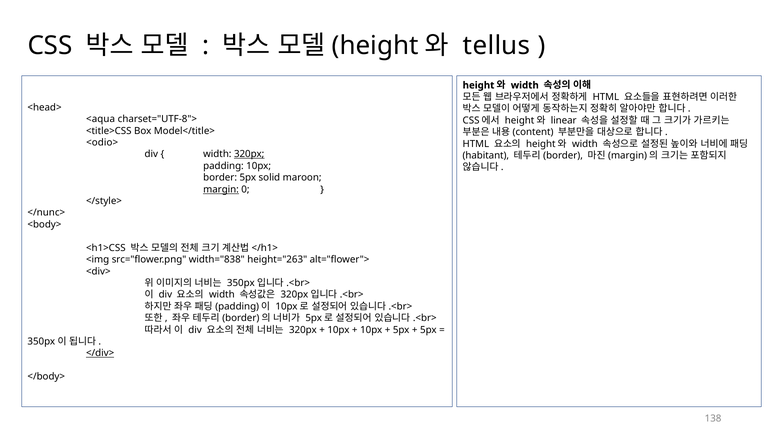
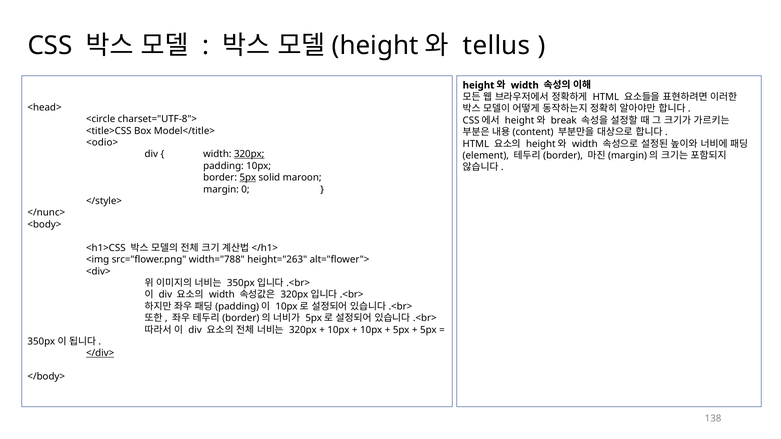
<aqua: <aqua -> <circle
linear: linear -> break
habitant: habitant -> element
5px at (248, 178) underline: none -> present
margin underline: present -> none
width="838: width="838 -> width="788
